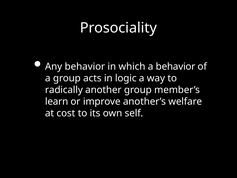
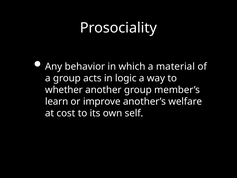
a behavior: behavior -> material
radically: radically -> whether
